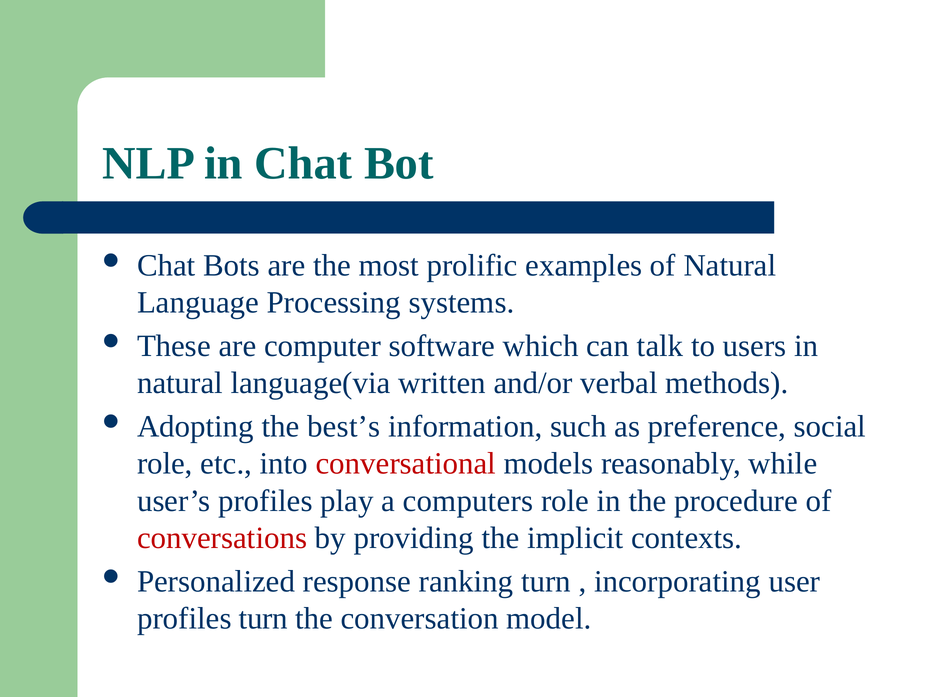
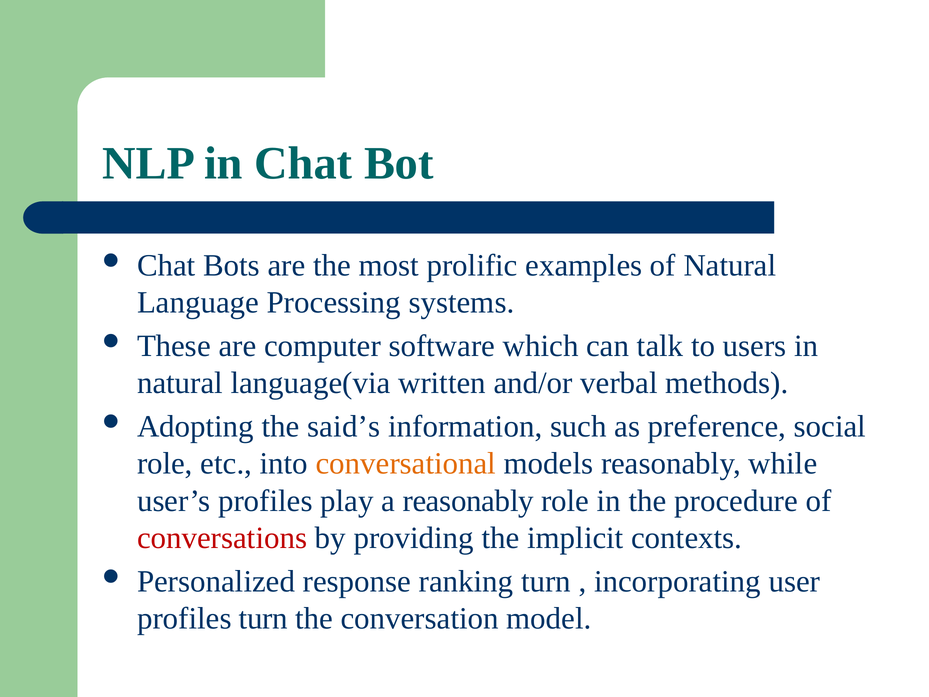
best’s: best’s -> said’s
conversational colour: red -> orange
a computers: computers -> reasonably
